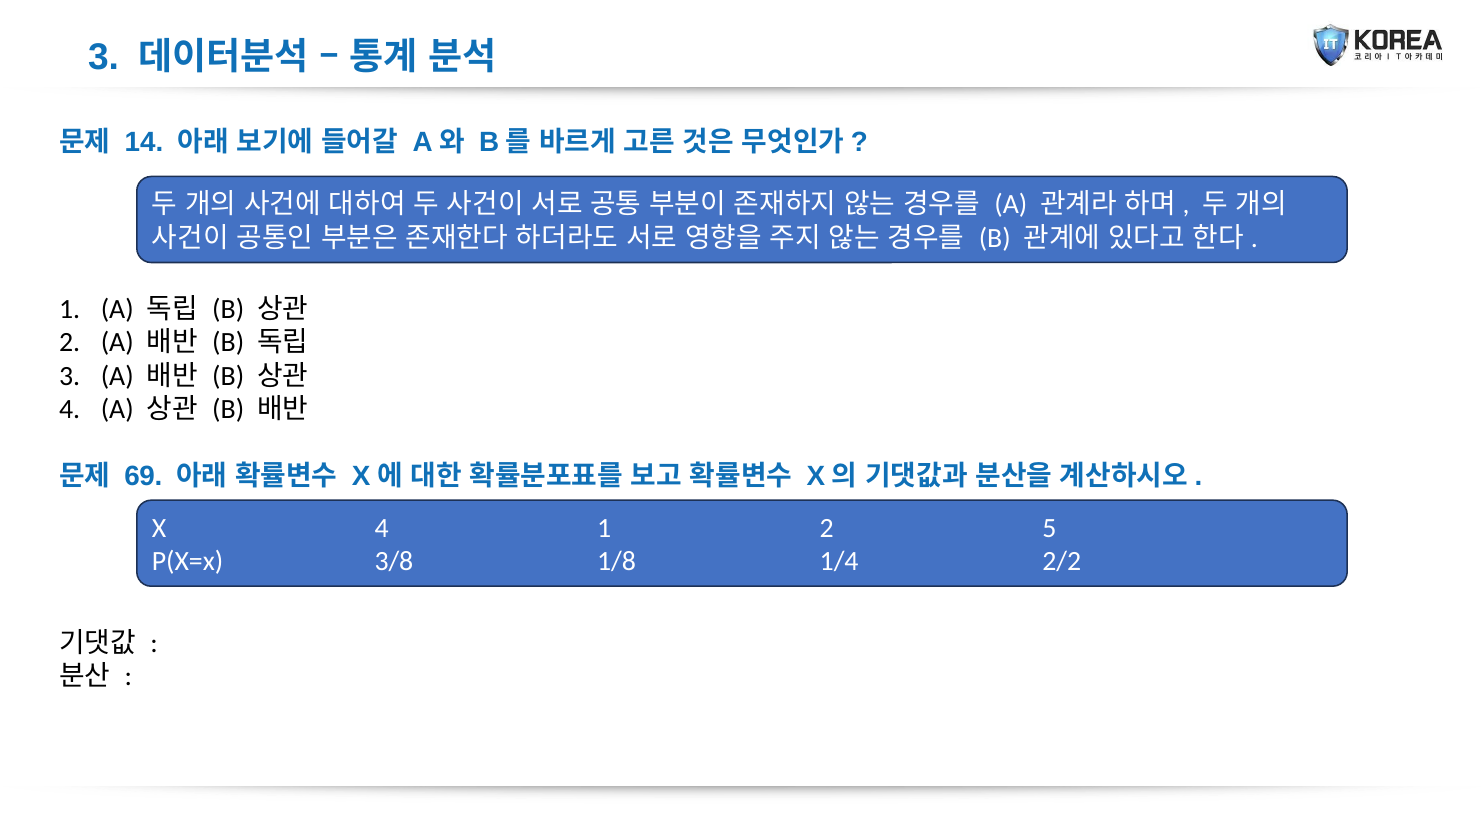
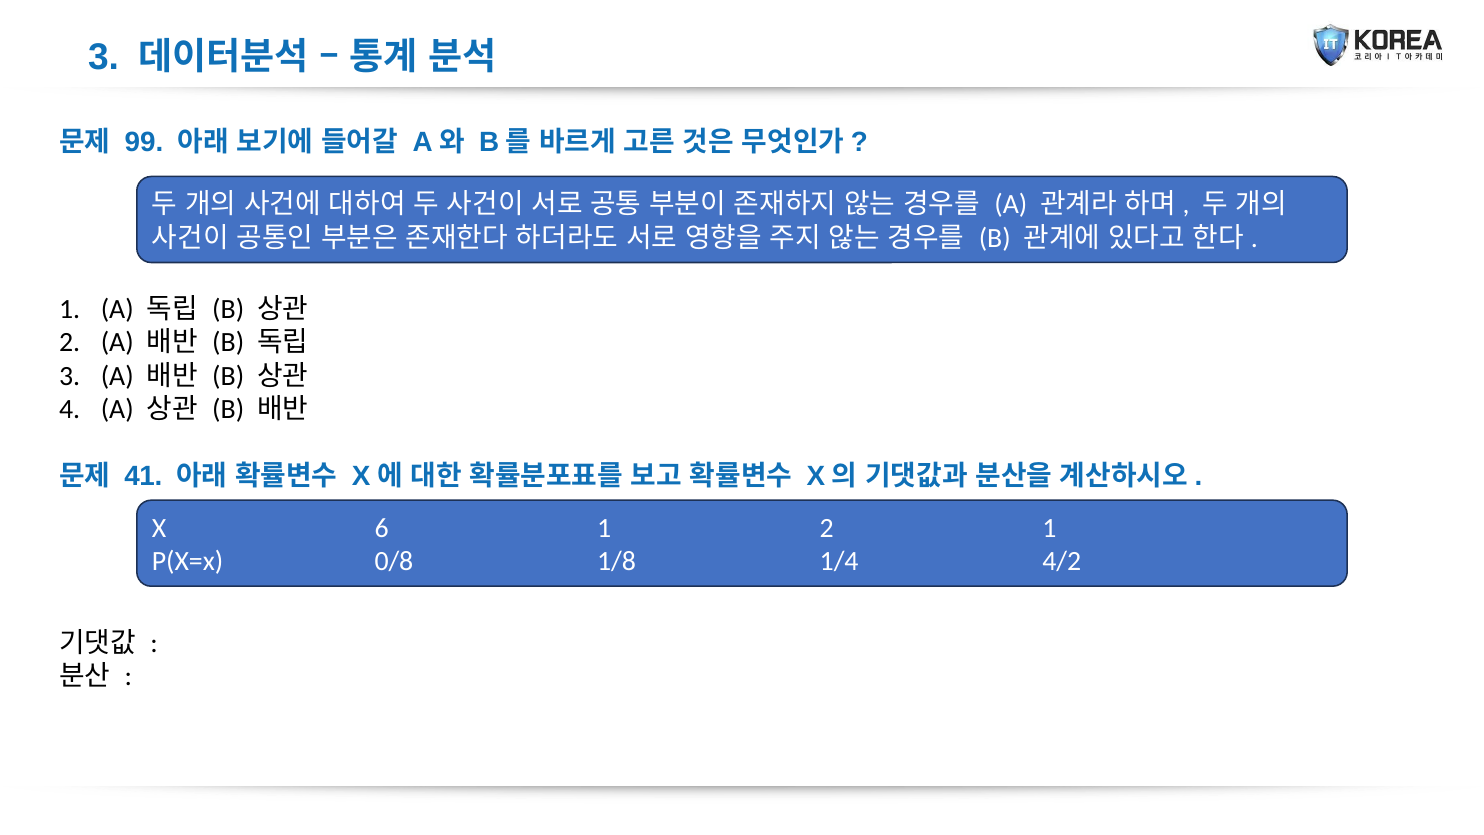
14: 14 -> 99
69: 69 -> 41
X 4: 4 -> 6
2 5: 5 -> 1
3/8: 3/8 -> 0/8
2/2: 2/2 -> 4/2
